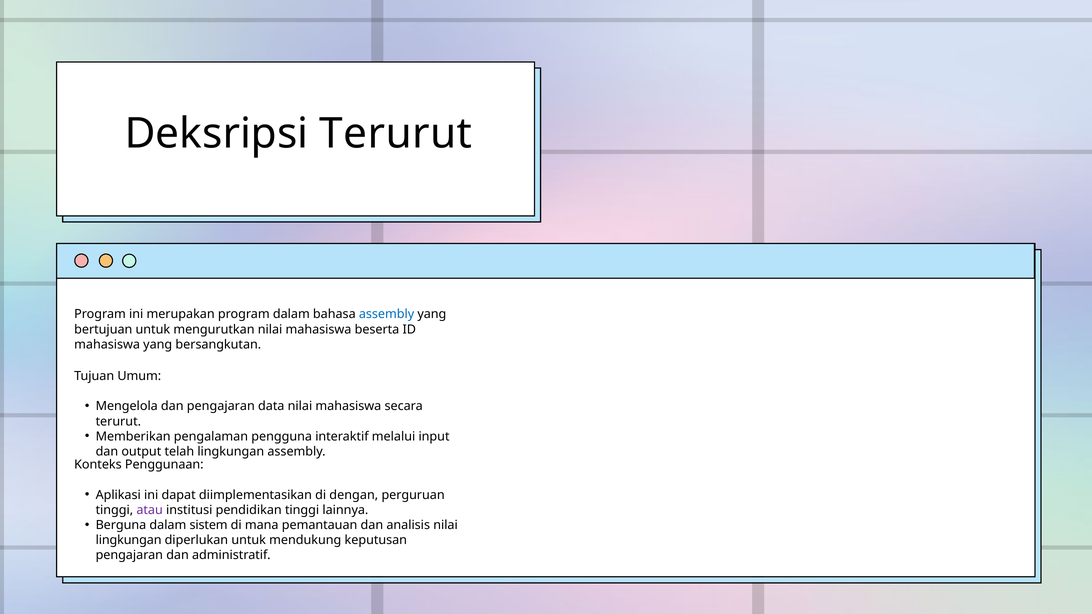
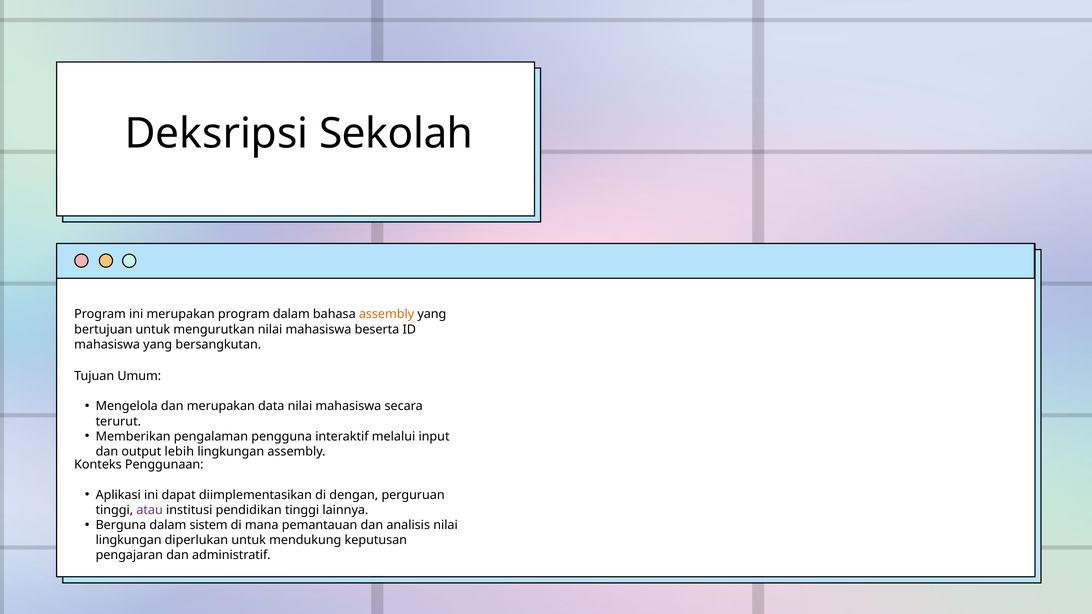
Deksripsi Terurut: Terurut -> Sekolah
assembly at (387, 314) colour: blue -> orange
dan pengajaran: pengajaran -> merupakan
telah: telah -> lebih
